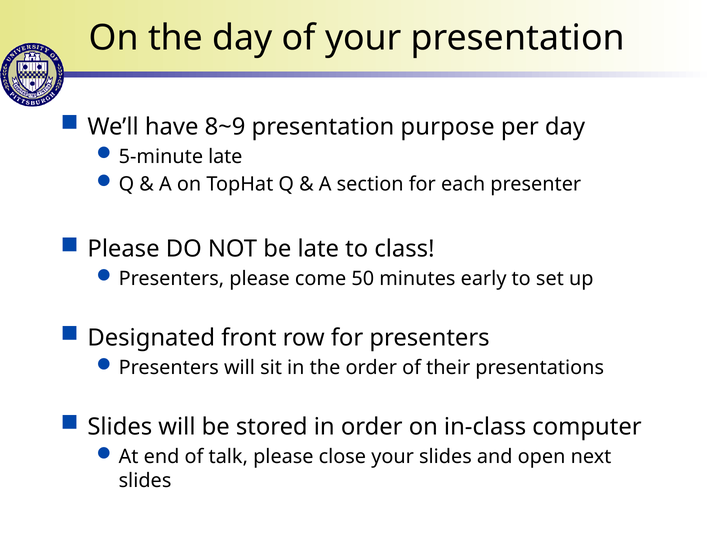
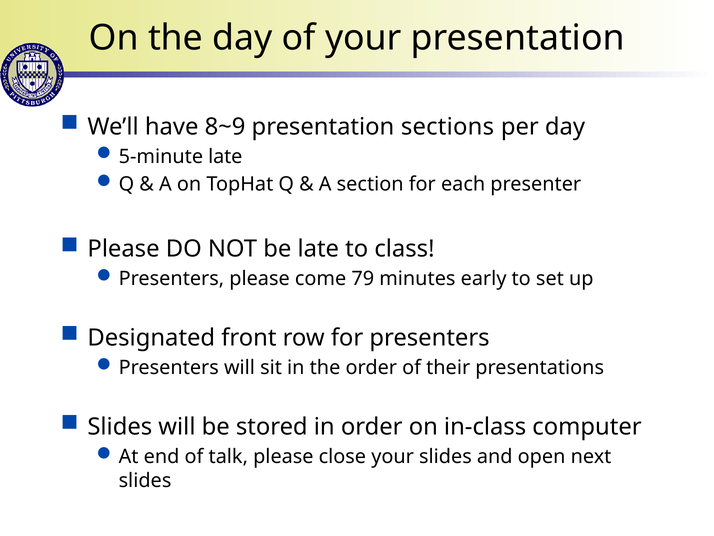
purpose: purpose -> sections
50: 50 -> 79
